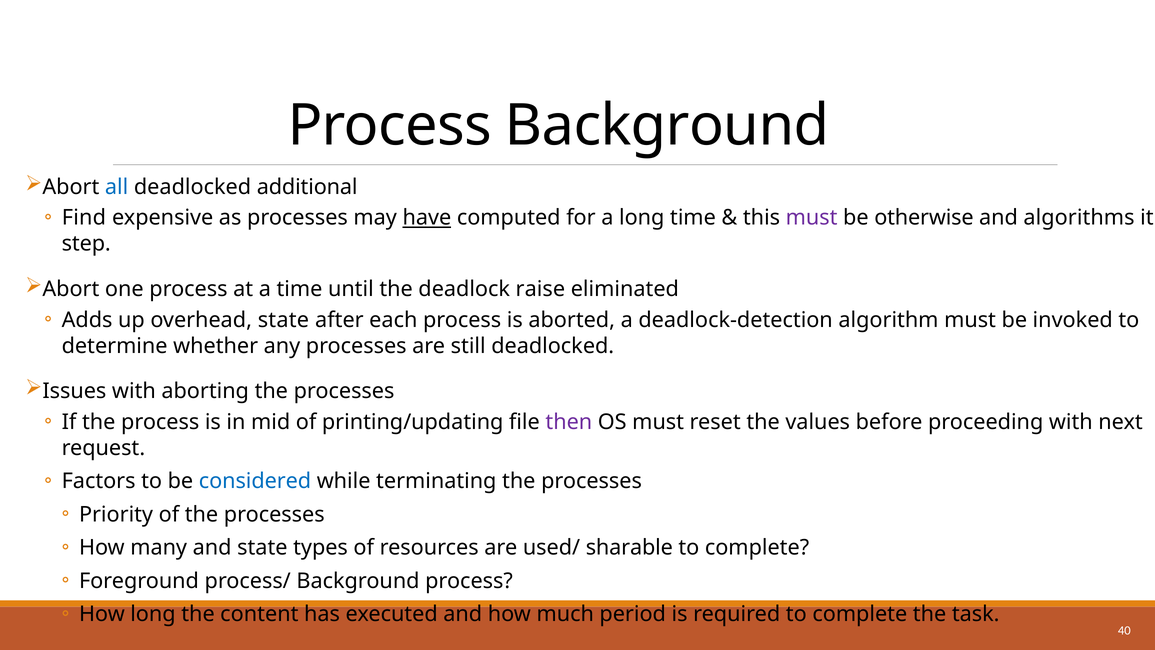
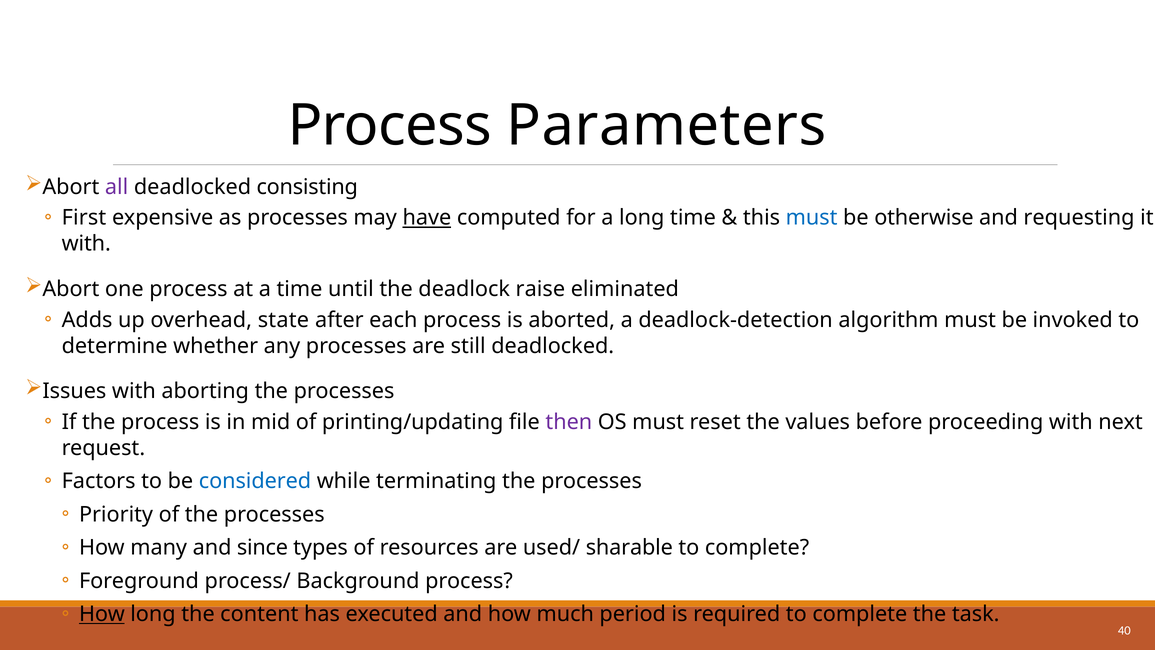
Process Background: Background -> Parameters
all colour: blue -> purple
additional: additional -> consisting
Find: Find -> First
must at (812, 218) colour: purple -> blue
algorithms: algorithms -> requesting
step at (86, 244): step -> with
and state: state -> since
How at (102, 614) underline: none -> present
